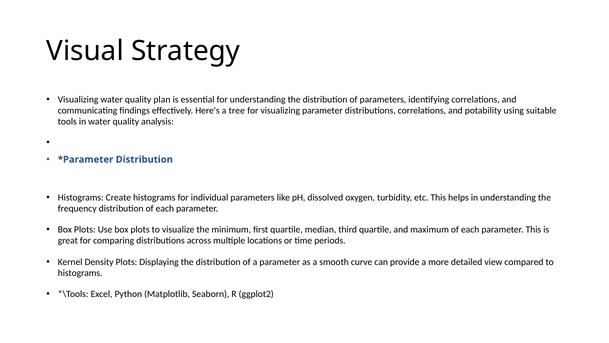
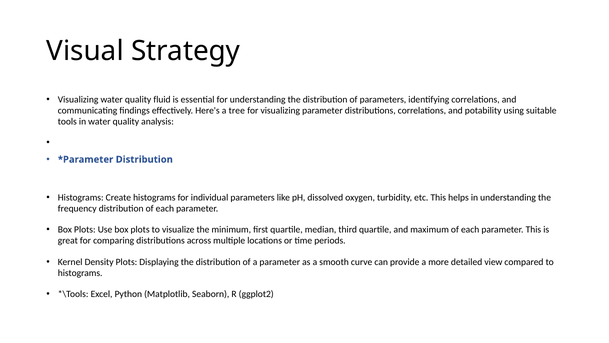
plan: plan -> fluid
